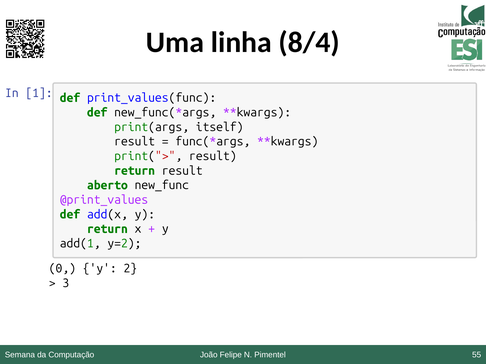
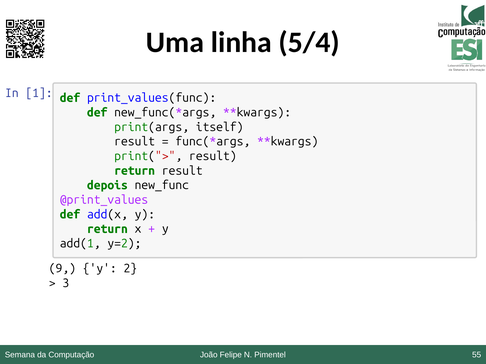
8/4: 8/4 -> 5/4
aberto: aberto -> depois
0: 0 -> 9
